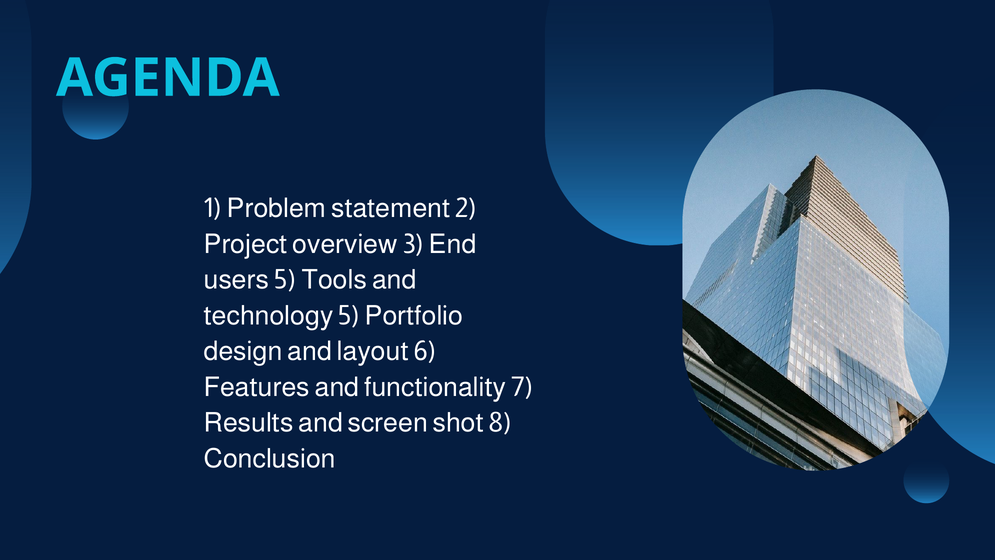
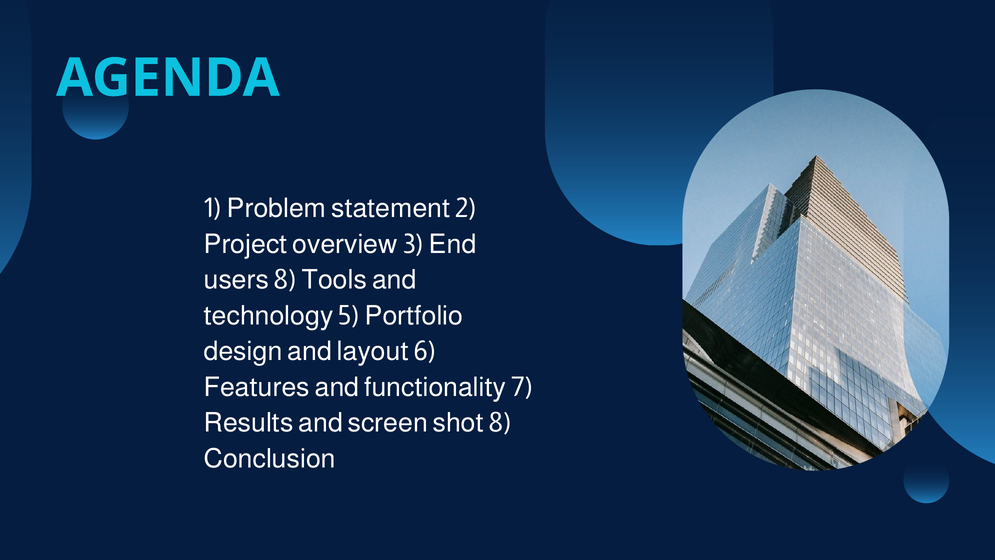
users 5: 5 -> 8
